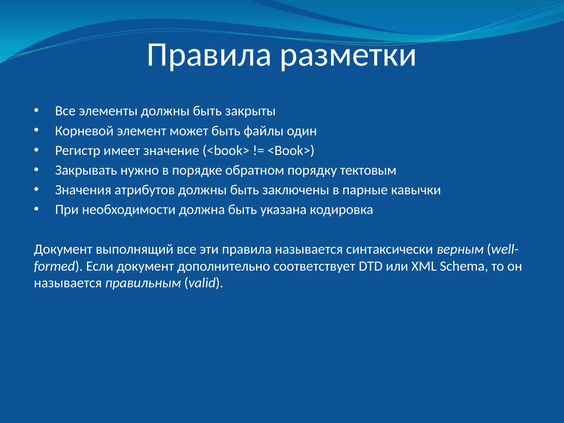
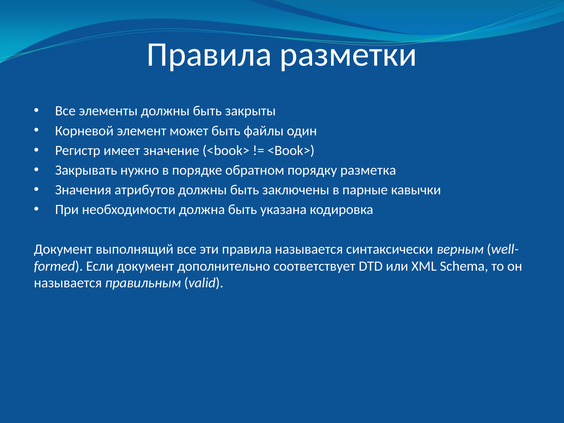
тектовым: тектовым -> разметка
